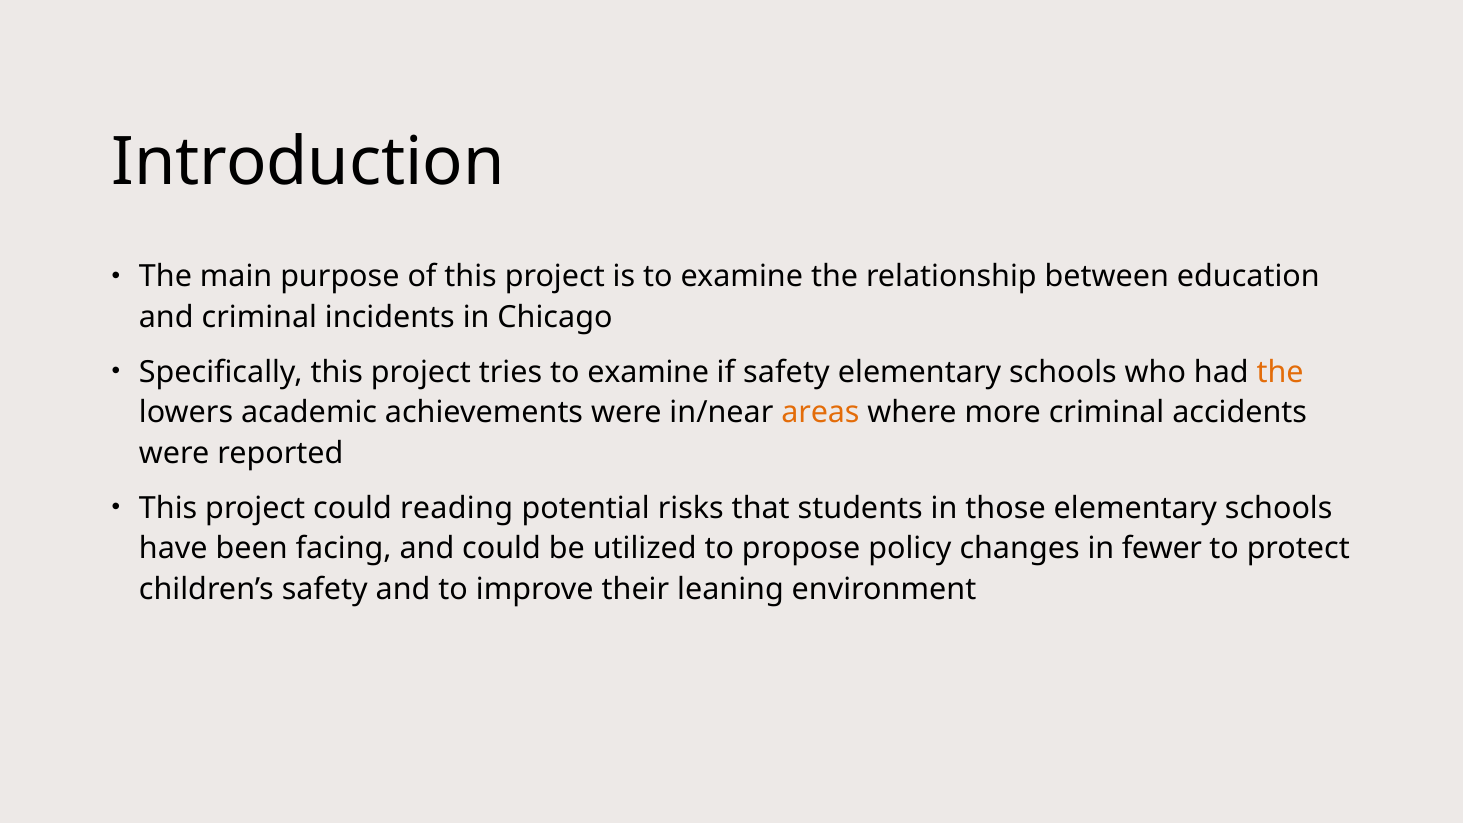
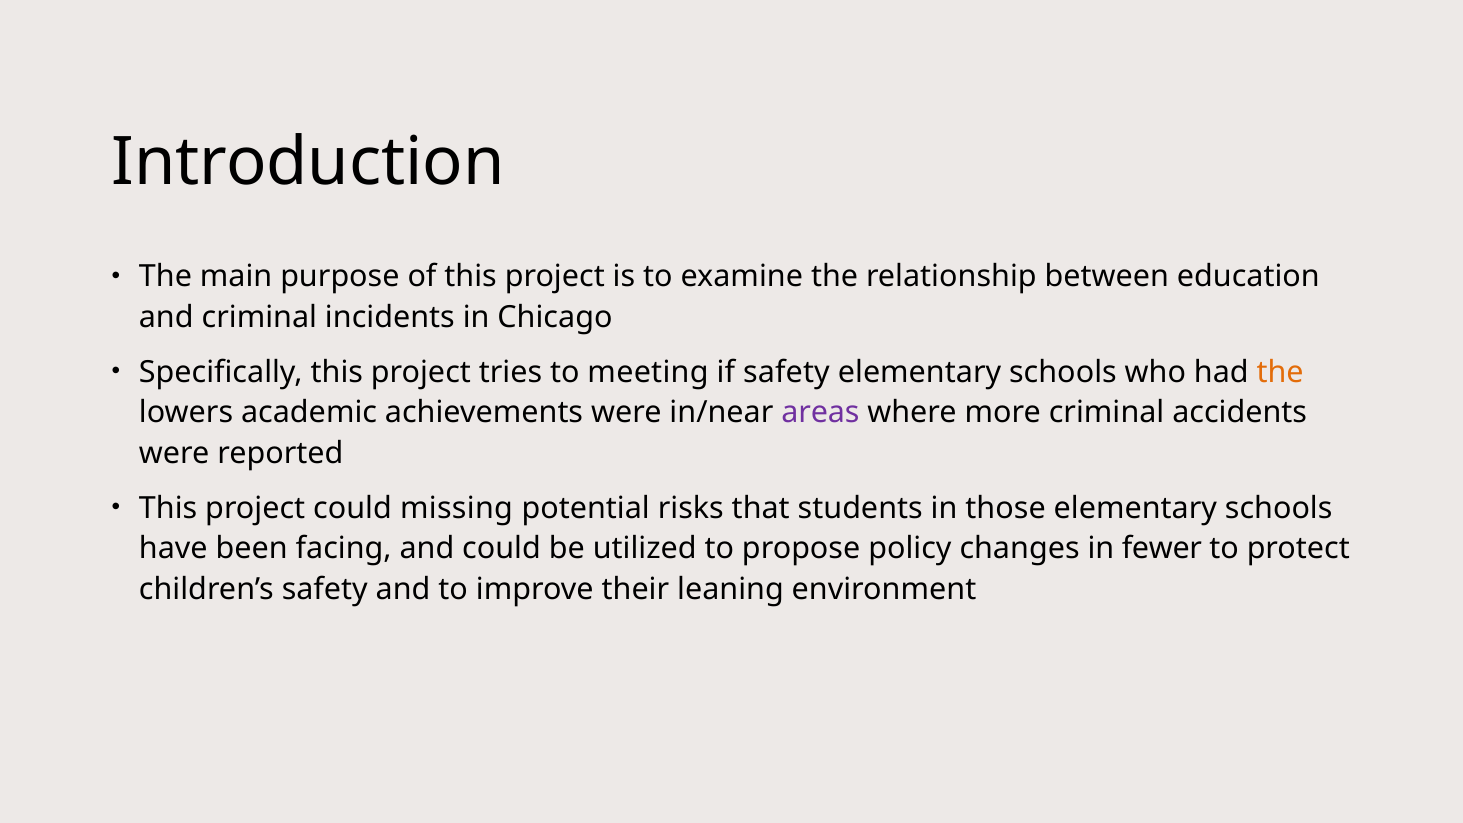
tries to examine: examine -> meeting
areas colour: orange -> purple
reading: reading -> missing
